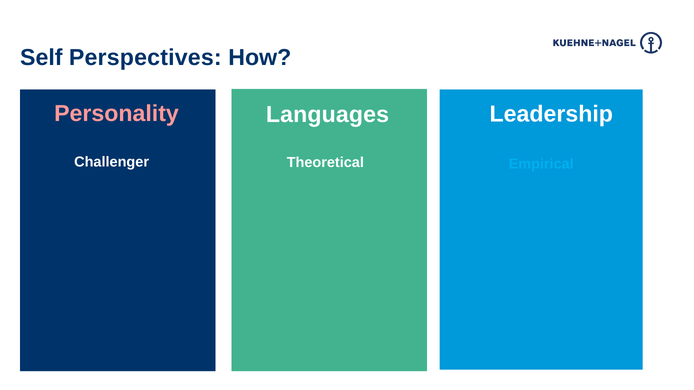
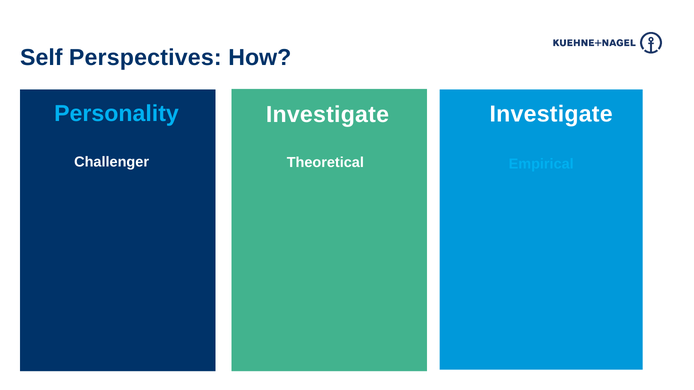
Personality colour: pink -> light blue
Leadership at (551, 114): Leadership -> Investigate
Languages at (327, 115): Languages -> Investigate
